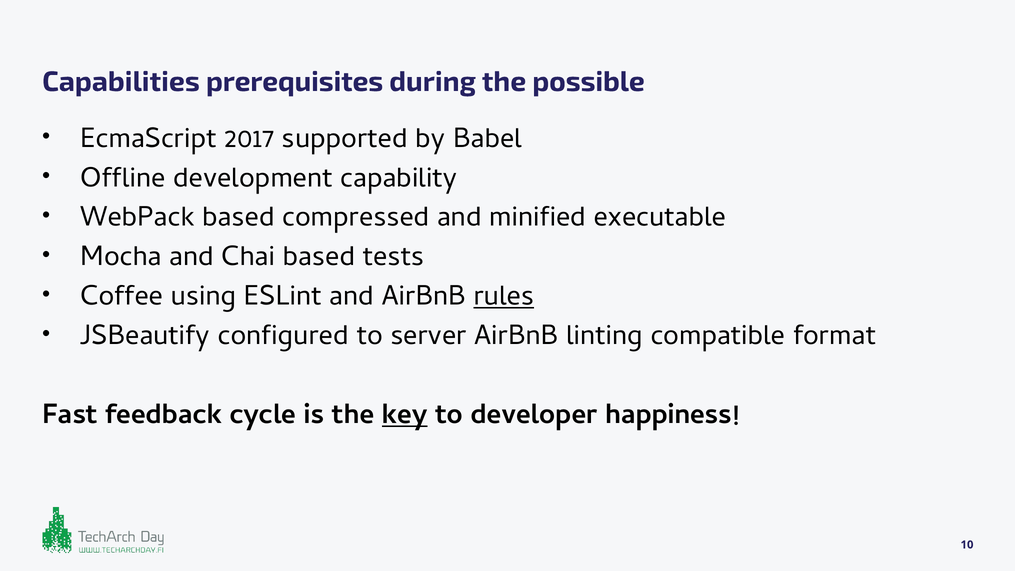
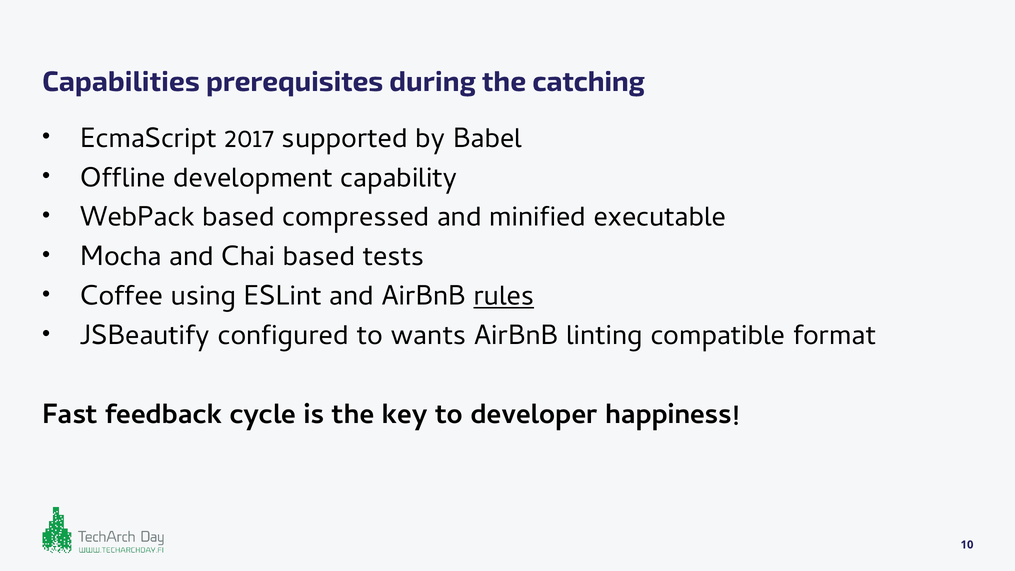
possible: possible -> catching
server: server -> wants
key underline: present -> none
